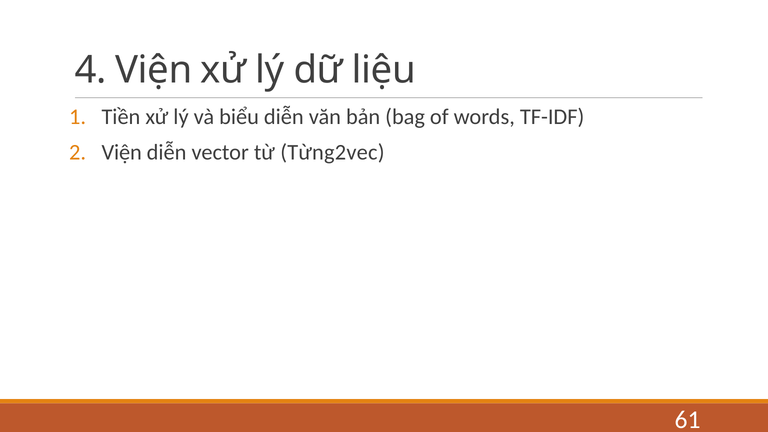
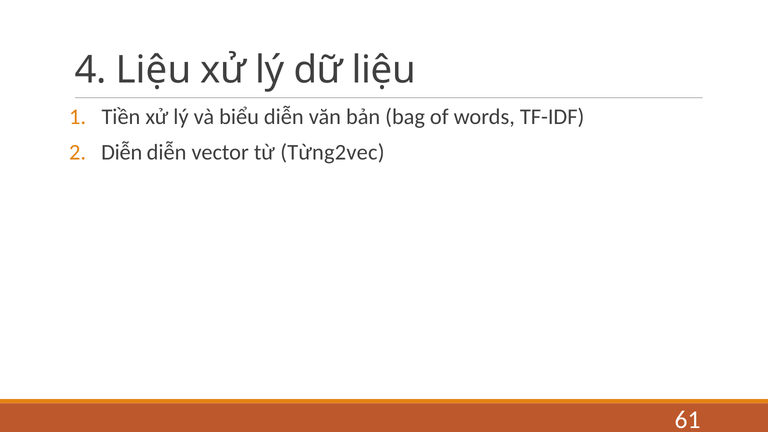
4 Viện: Viện -> Liệu
Viện at (122, 152): Viện -> Diễn
